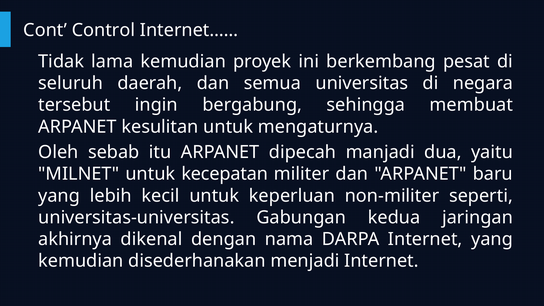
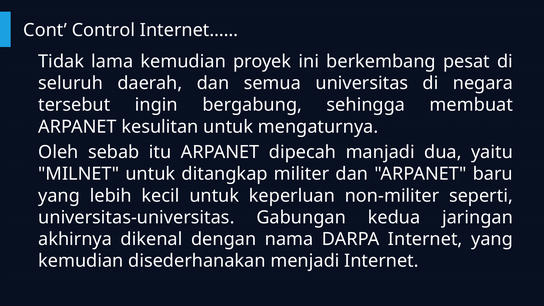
kecepatan: kecepatan -> ditangkap
